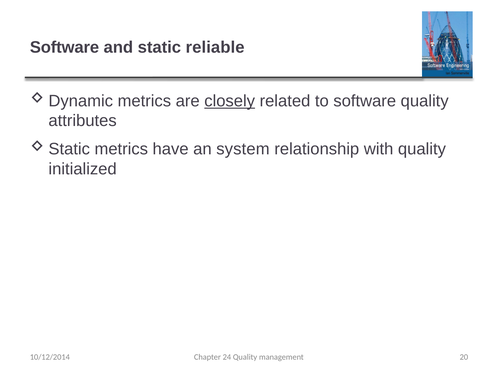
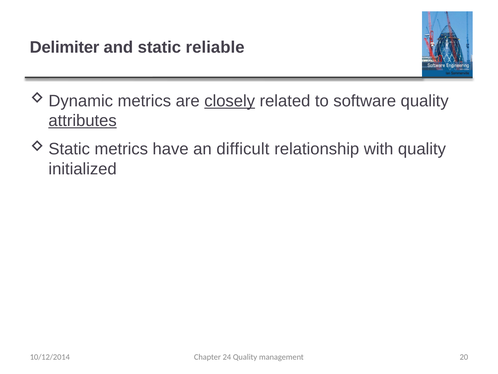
Software at (65, 47): Software -> Delimiter
attributes underline: none -> present
system: system -> difficult
